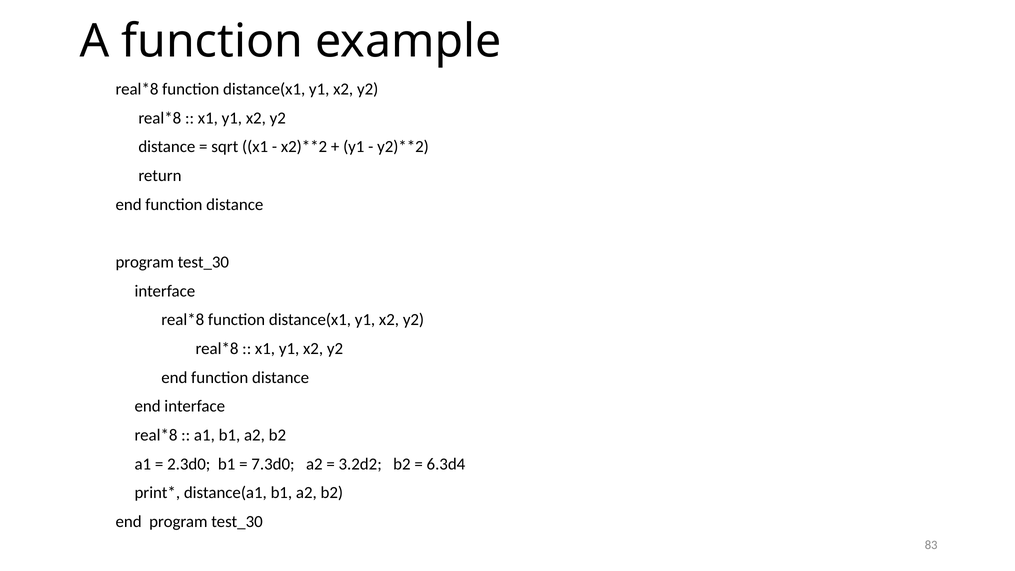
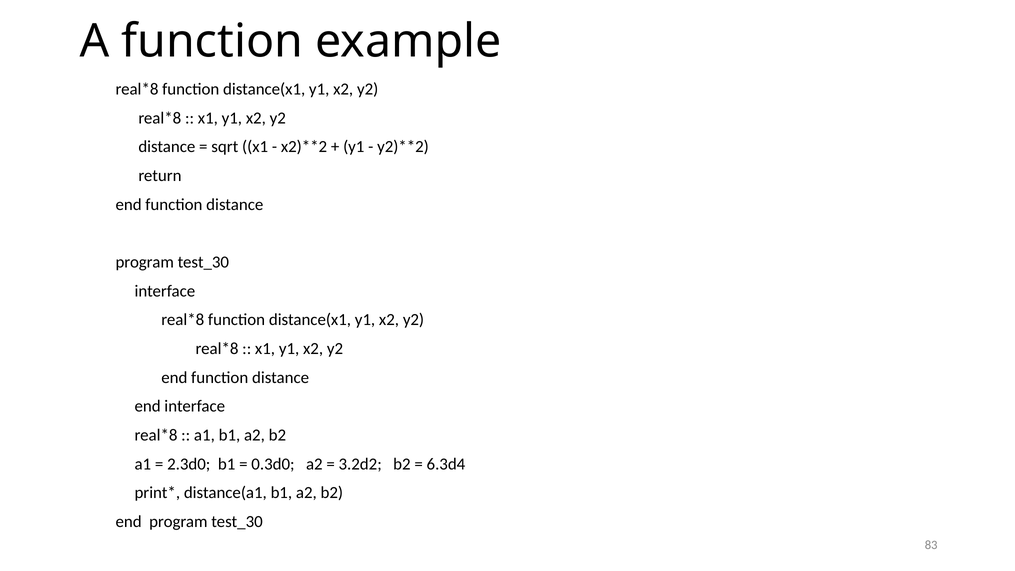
7.3d0: 7.3d0 -> 0.3d0
